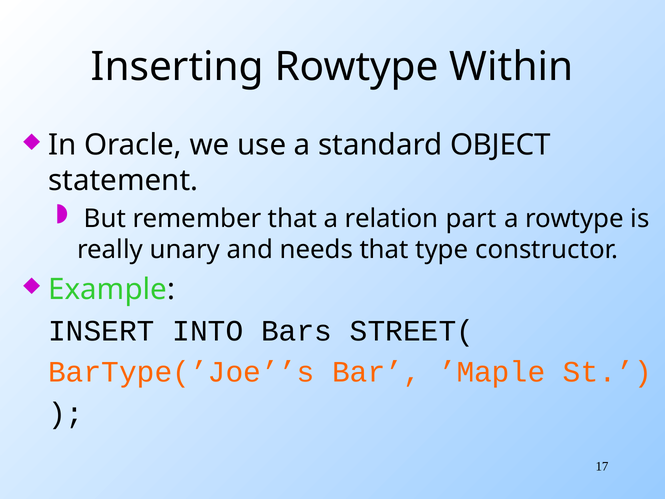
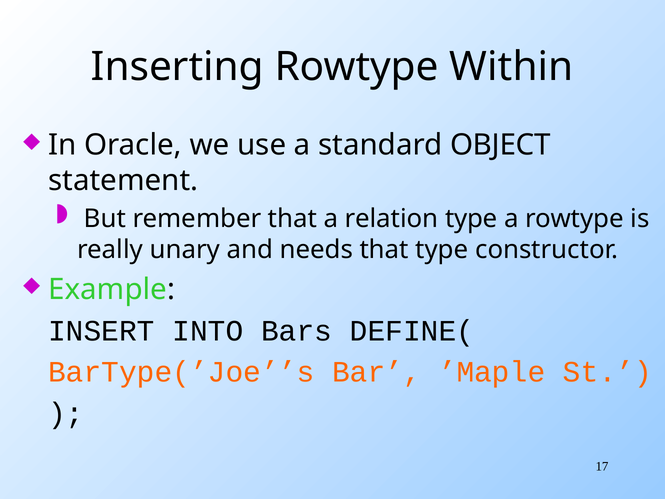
relation part: part -> type
STREET(: STREET( -> DEFINE(
